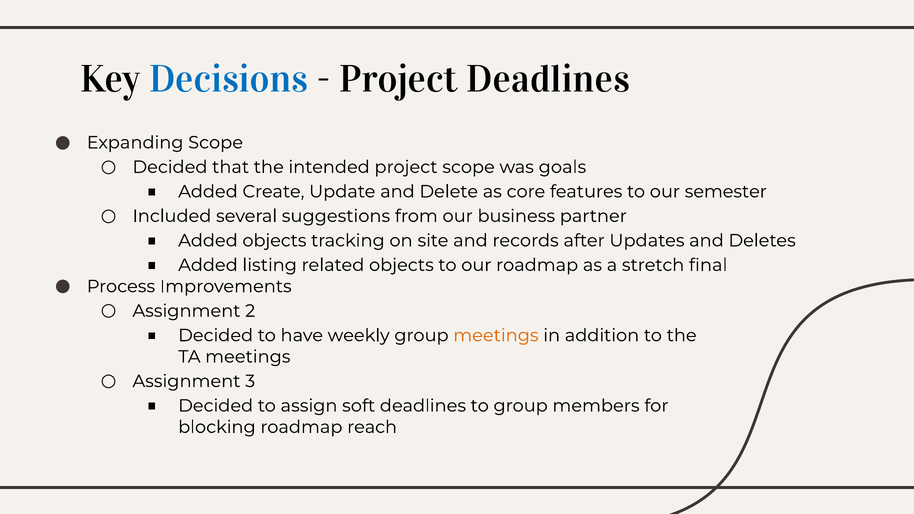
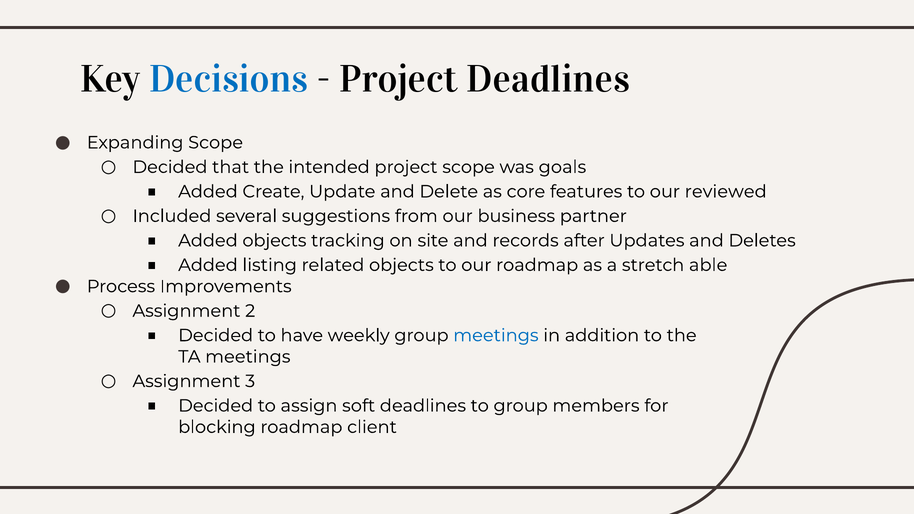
semester: semester -> reviewed
final: final -> able
meetings at (496, 335) colour: orange -> blue
reach: reach -> client
